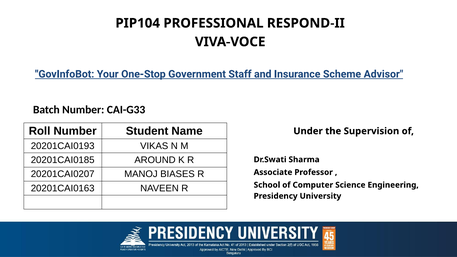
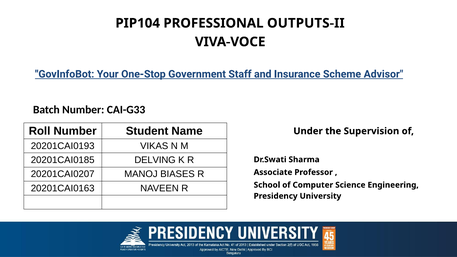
RESPOND-II: RESPOND-II -> OUTPUTS-II
AROUND: AROUND -> DELVING
